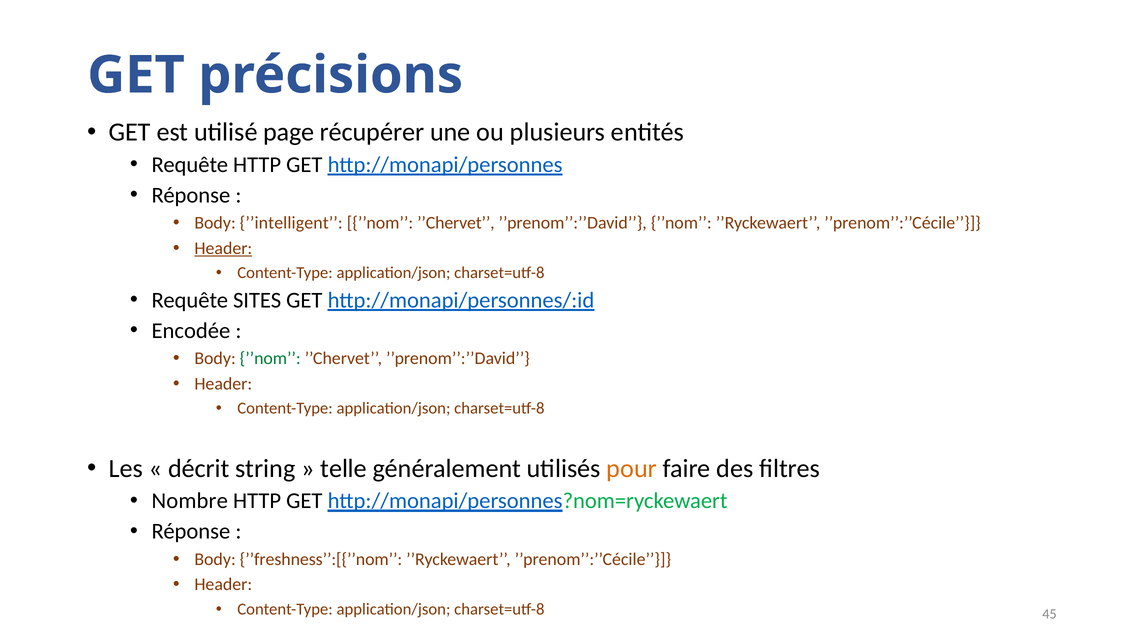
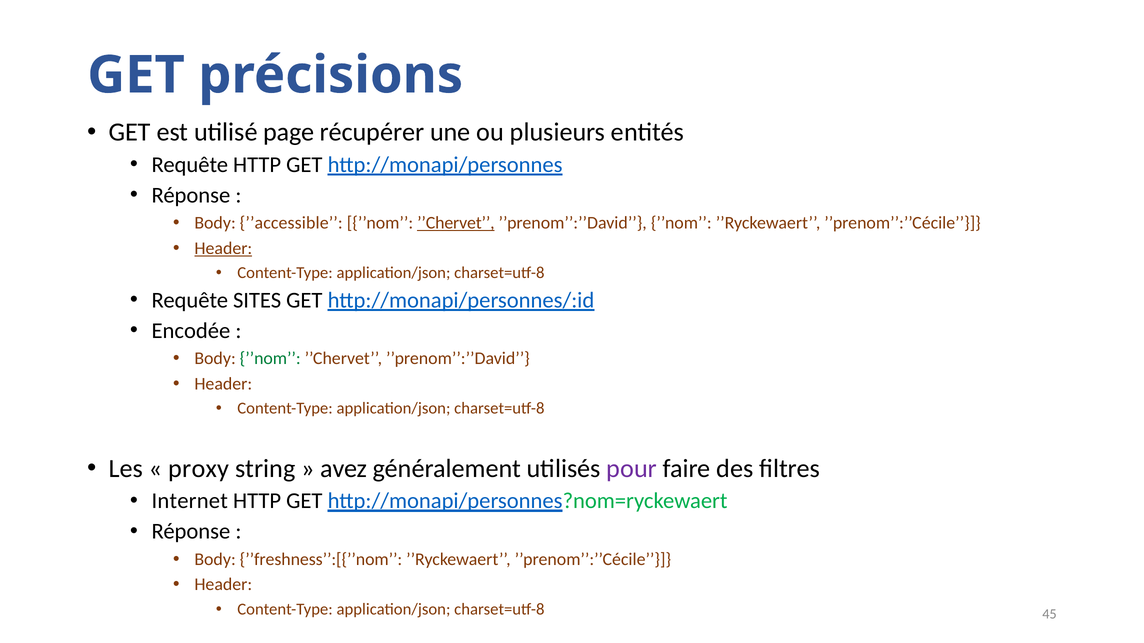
’’intelligent: ’’intelligent -> ’’accessible
’’Chervet at (456, 223) underline: none -> present
décrit: décrit -> proxy
telle: telle -> avez
pour colour: orange -> purple
Nombre: Nombre -> Internet
